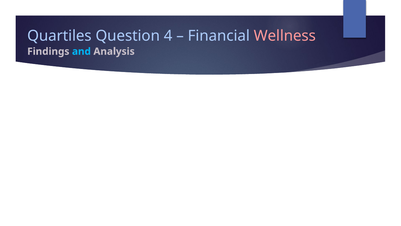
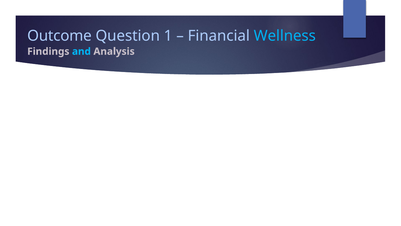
Quartiles: Quartiles -> Outcome
4: 4 -> 1
Wellness colour: pink -> light blue
